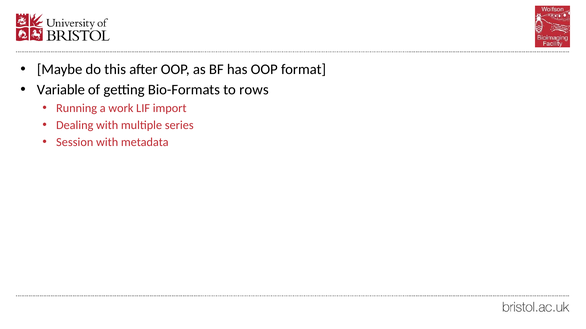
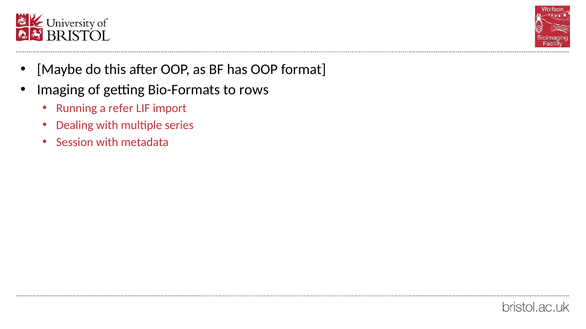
Variable: Variable -> Imaging
work: work -> refer
